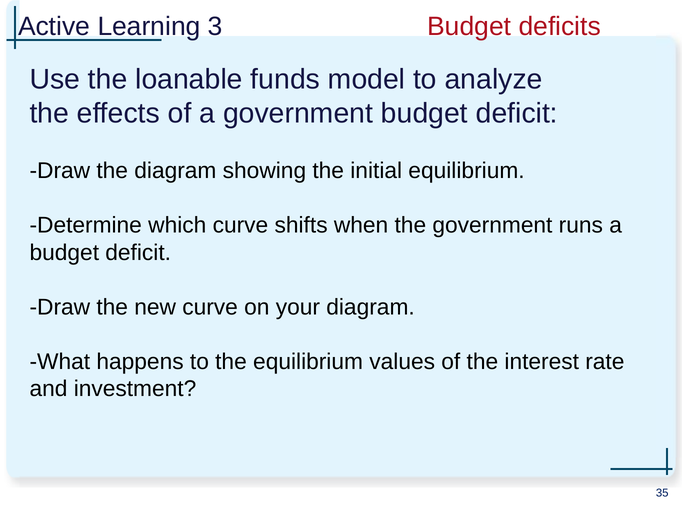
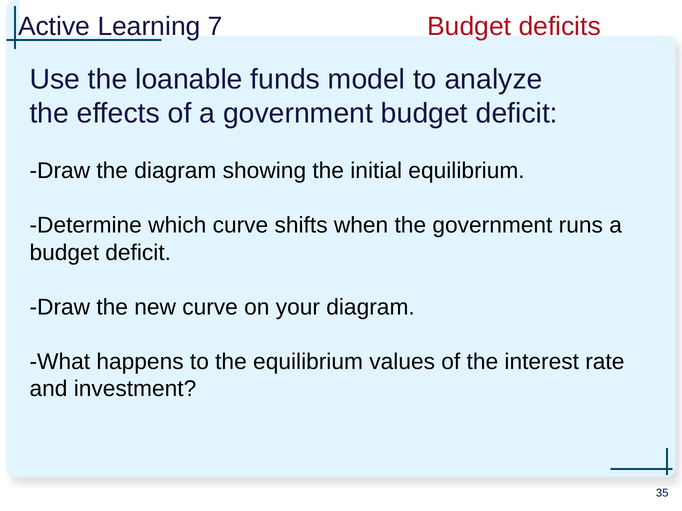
3: 3 -> 7
